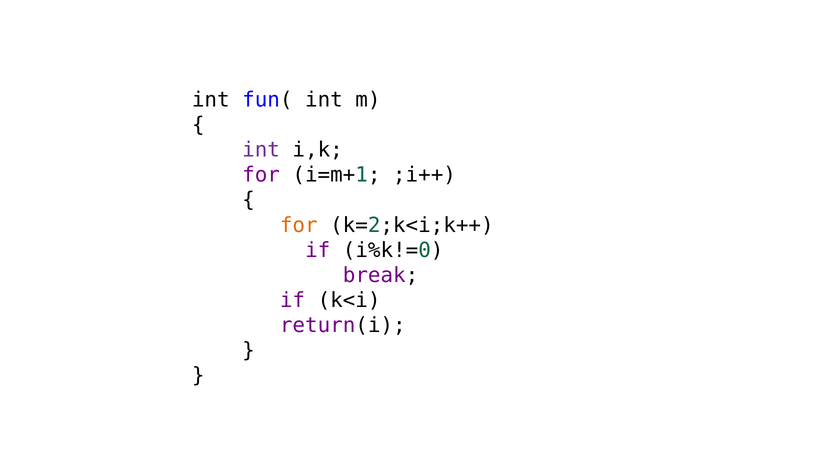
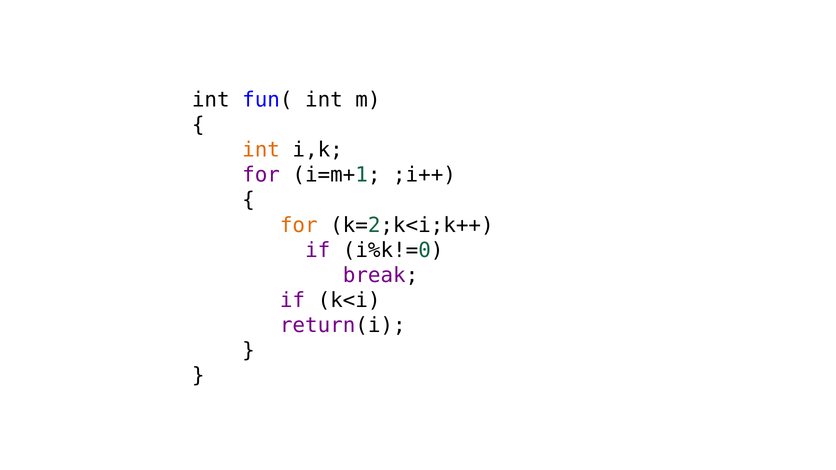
int at (261, 150) colour: purple -> orange
